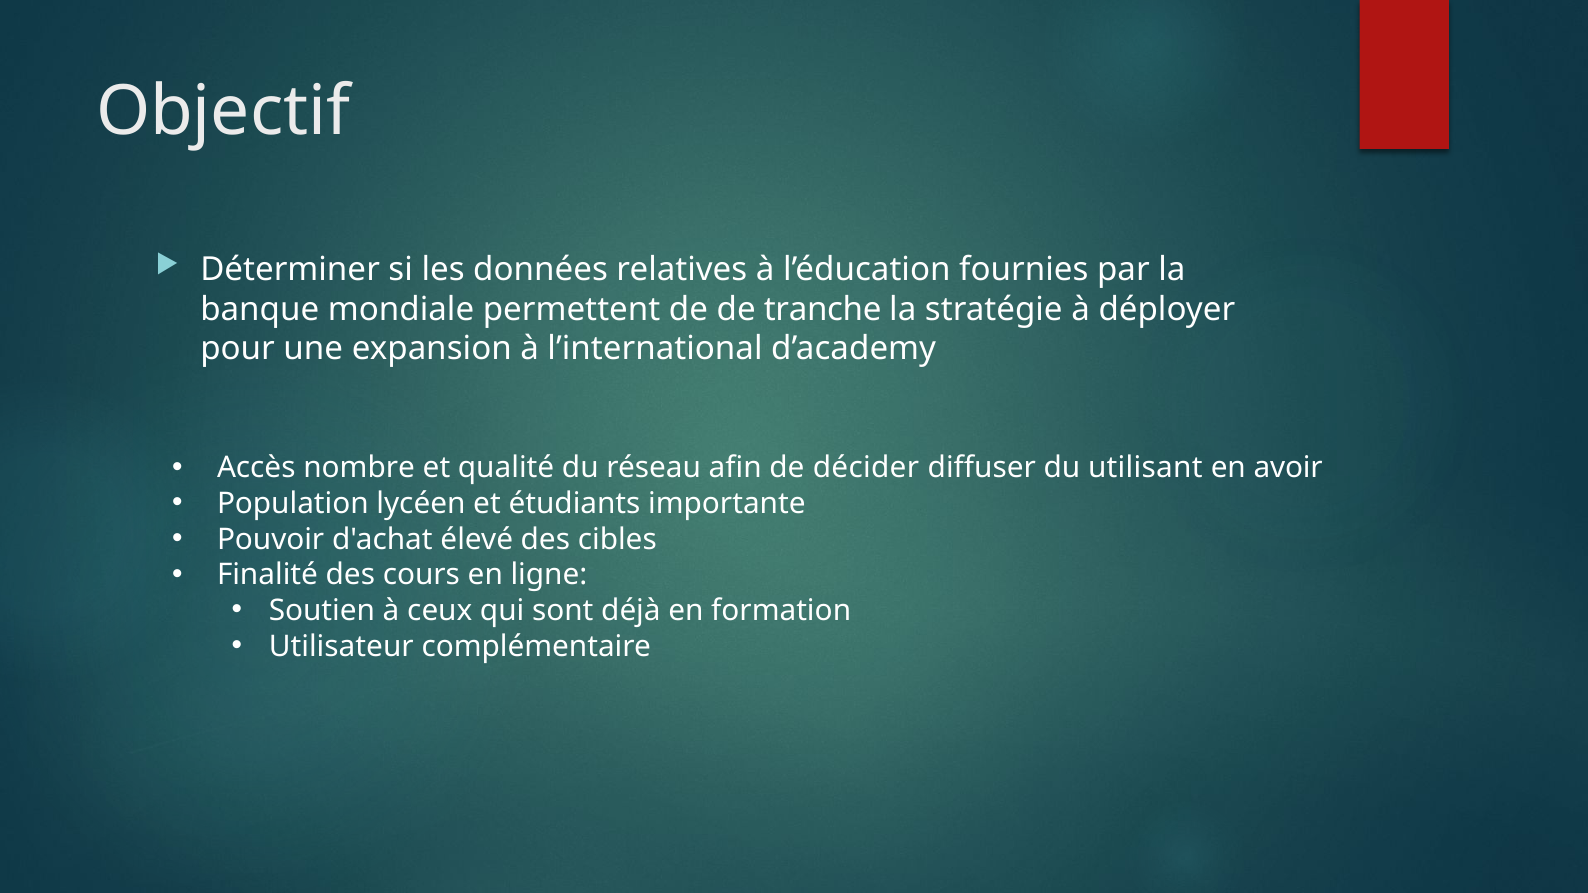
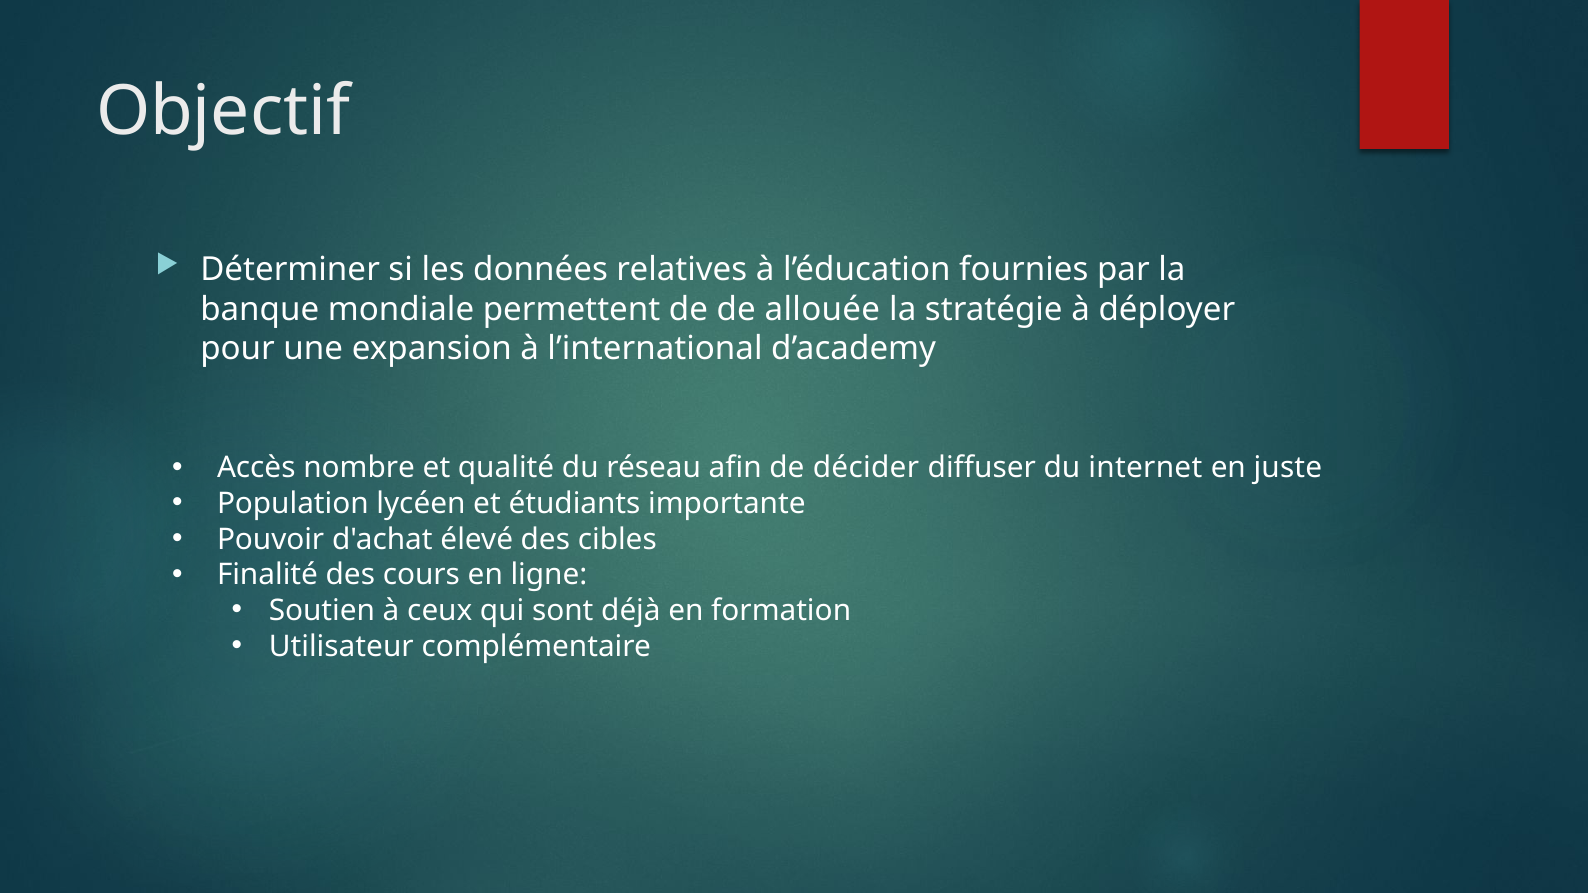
tranche: tranche -> allouée
utilisant: utilisant -> internet
avoir: avoir -> juste
